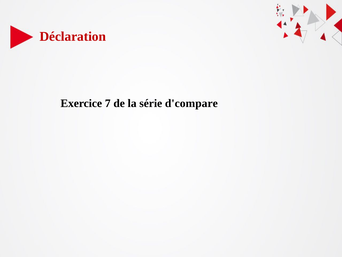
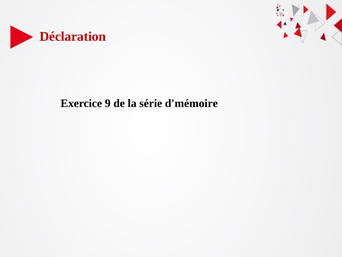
7: 7 -> 9
d'compare: d'compare -> d'mémoire
